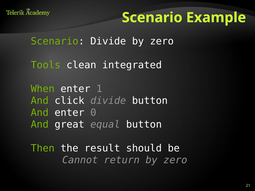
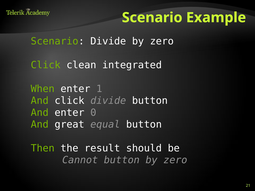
Tools at (46, 65): Tools -> Click
Cannot return: return -> button
